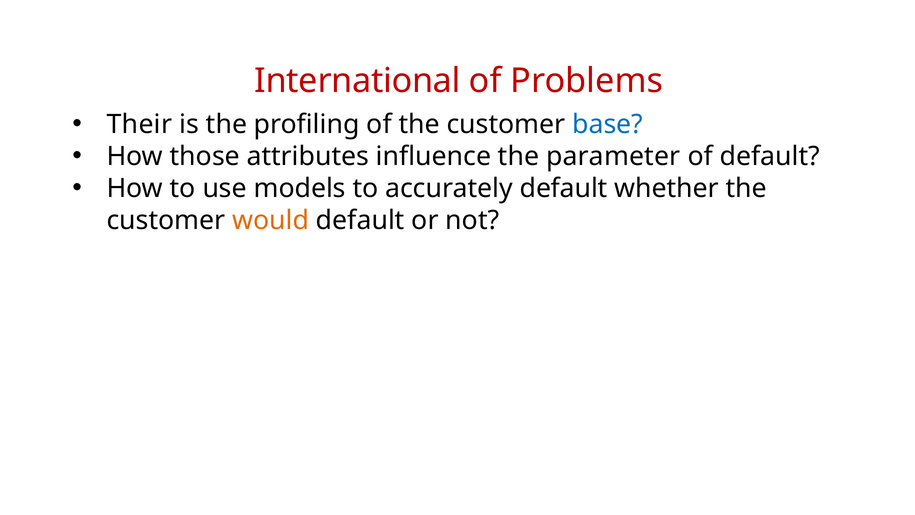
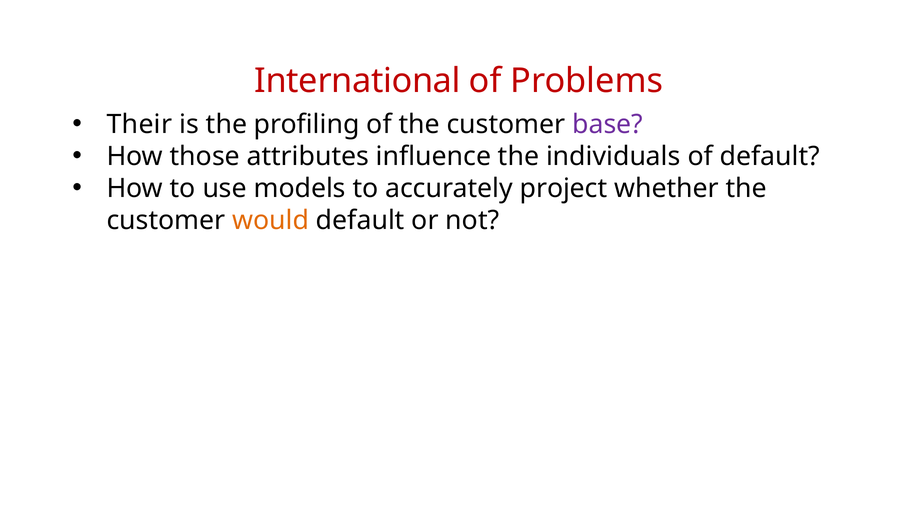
base colour: blue -> purple
parameter: parameter -> individuals
accurately default: default -> project
